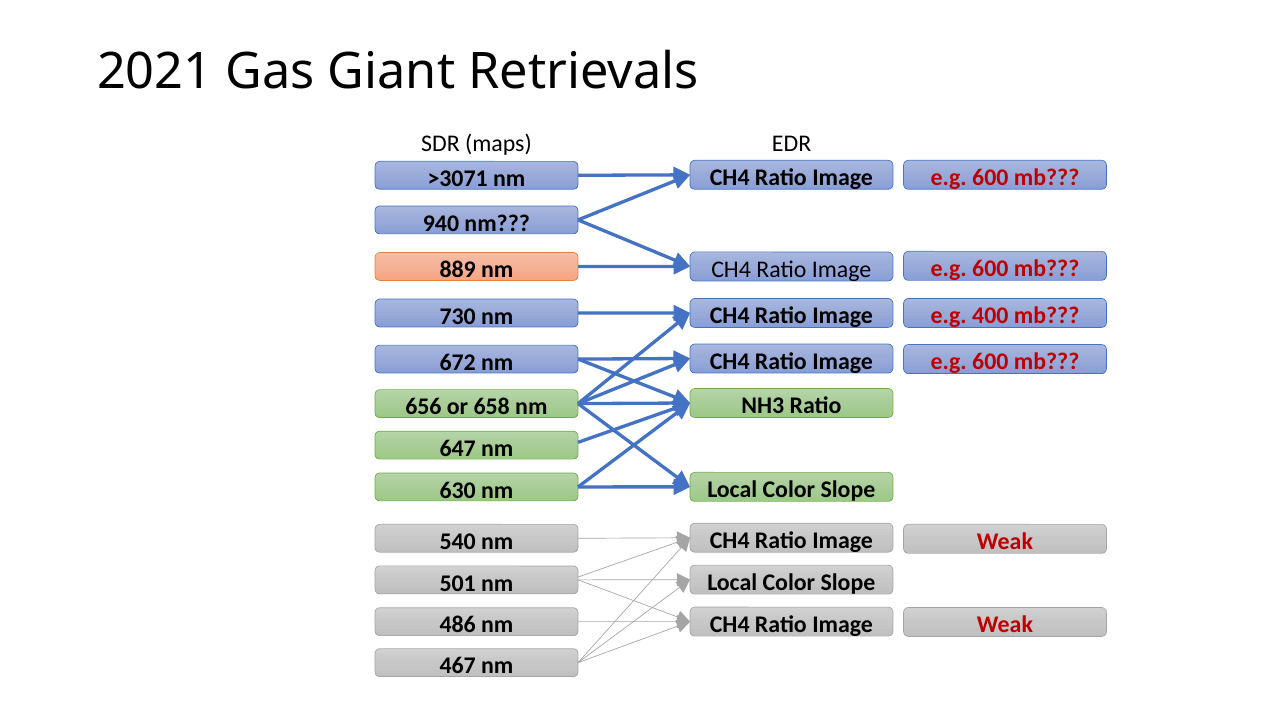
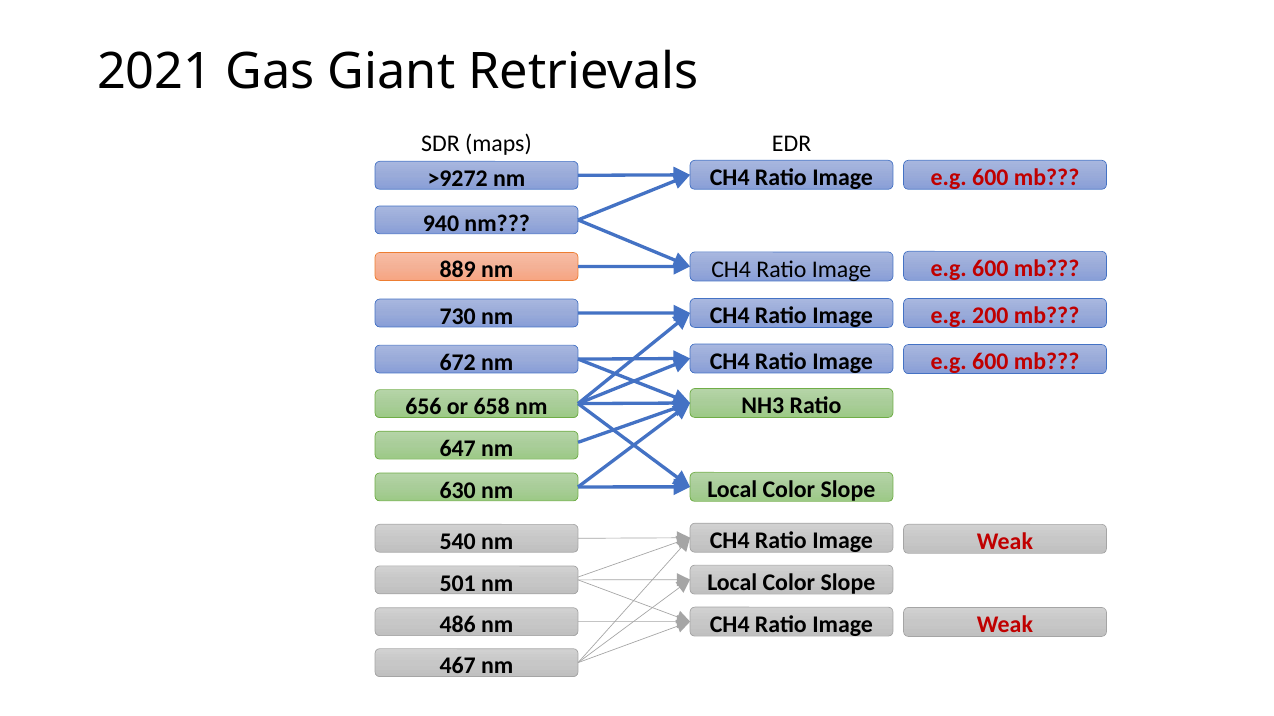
>3071: >3071 -> >9272
400: 400 -> 200
